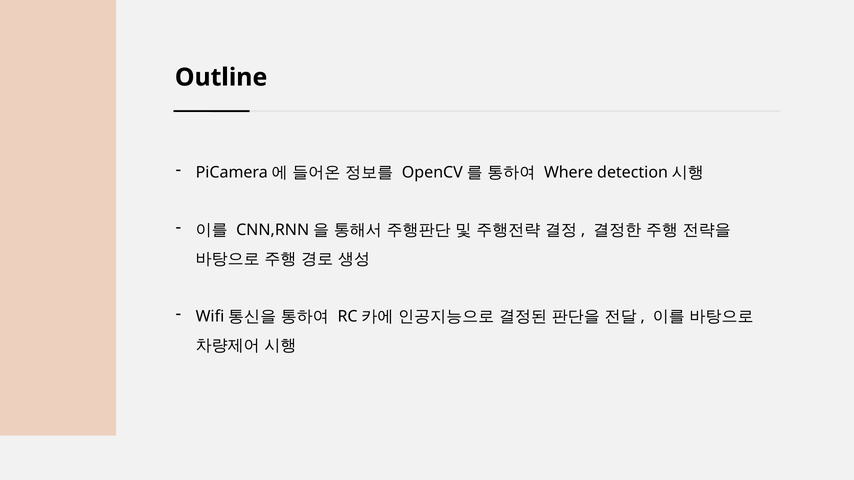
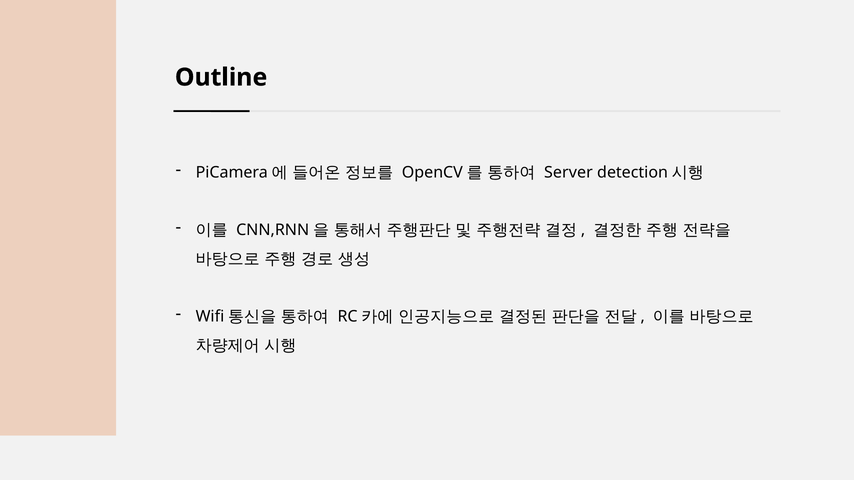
Where: Where -> Server
